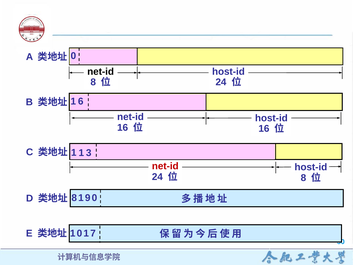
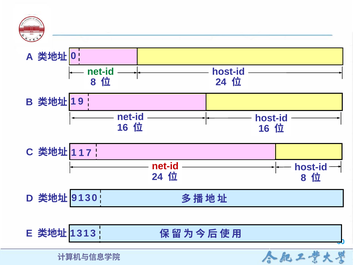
net-id at (101, 72) colour: black -> green
6 at (81, 101): 6 -> 9
3: 3 -> 7
8 at (74, 198): 8 -> 9
9 at (88, 198): 9 -> 3
0 at (79, 233): 0 -> 3
7 at (93, 233): 7 -> 3
